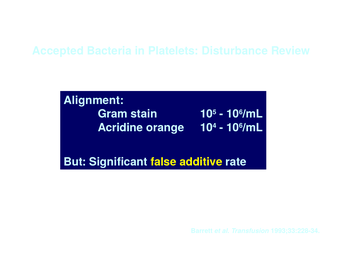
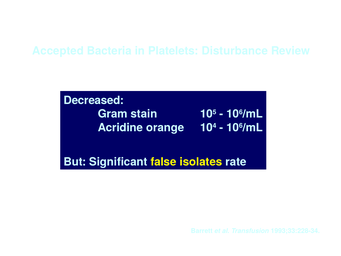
Alignment: Alignment -> Decreased
additive: additive -> isolates
